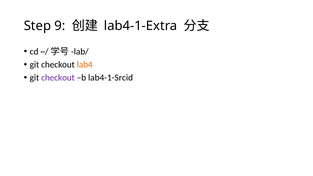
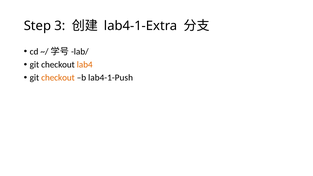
9: 9 -> 3
checkout at (58, 78) colour: purple -> orange
lab4-1-Srcid: lab4-1-Srcid -> lab4-1-Push
